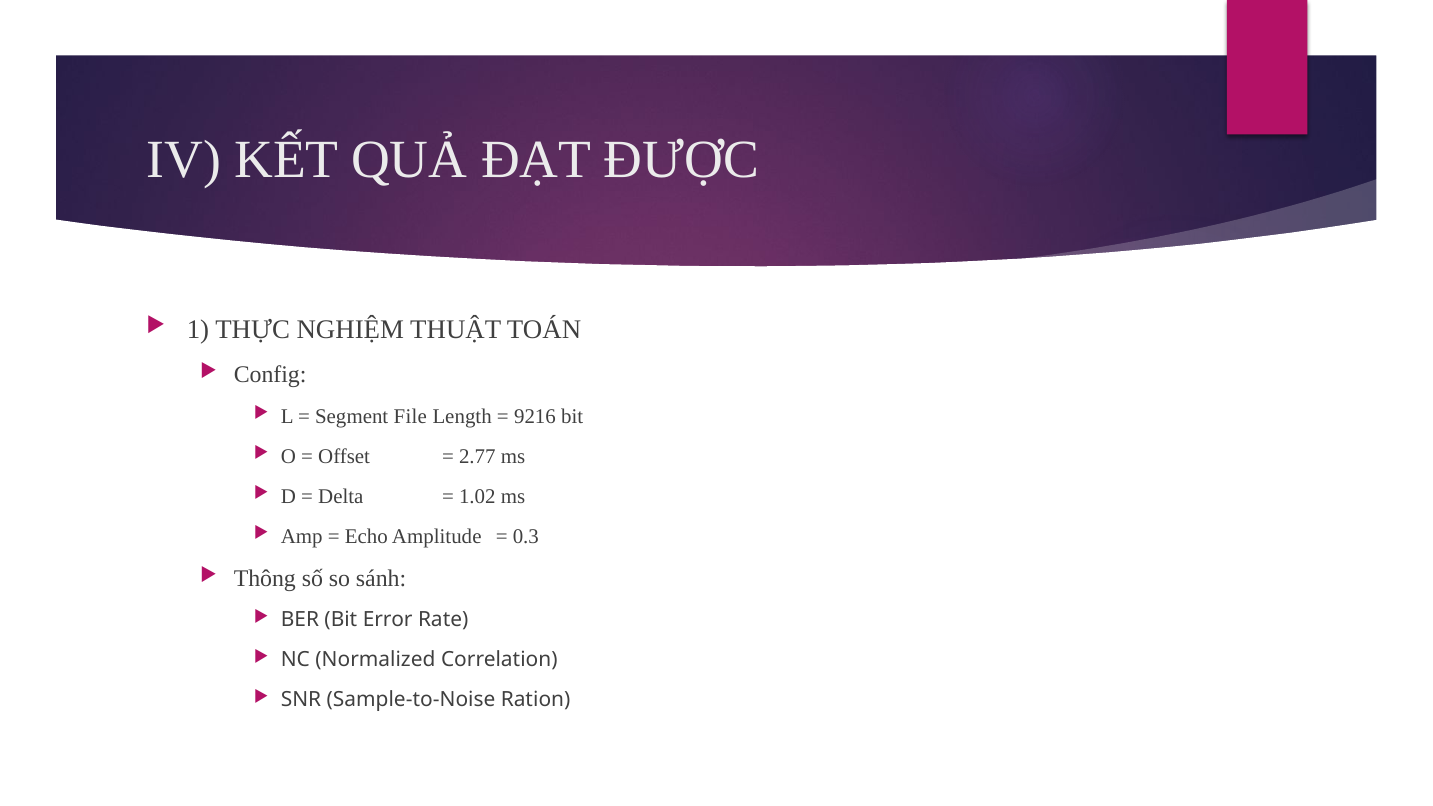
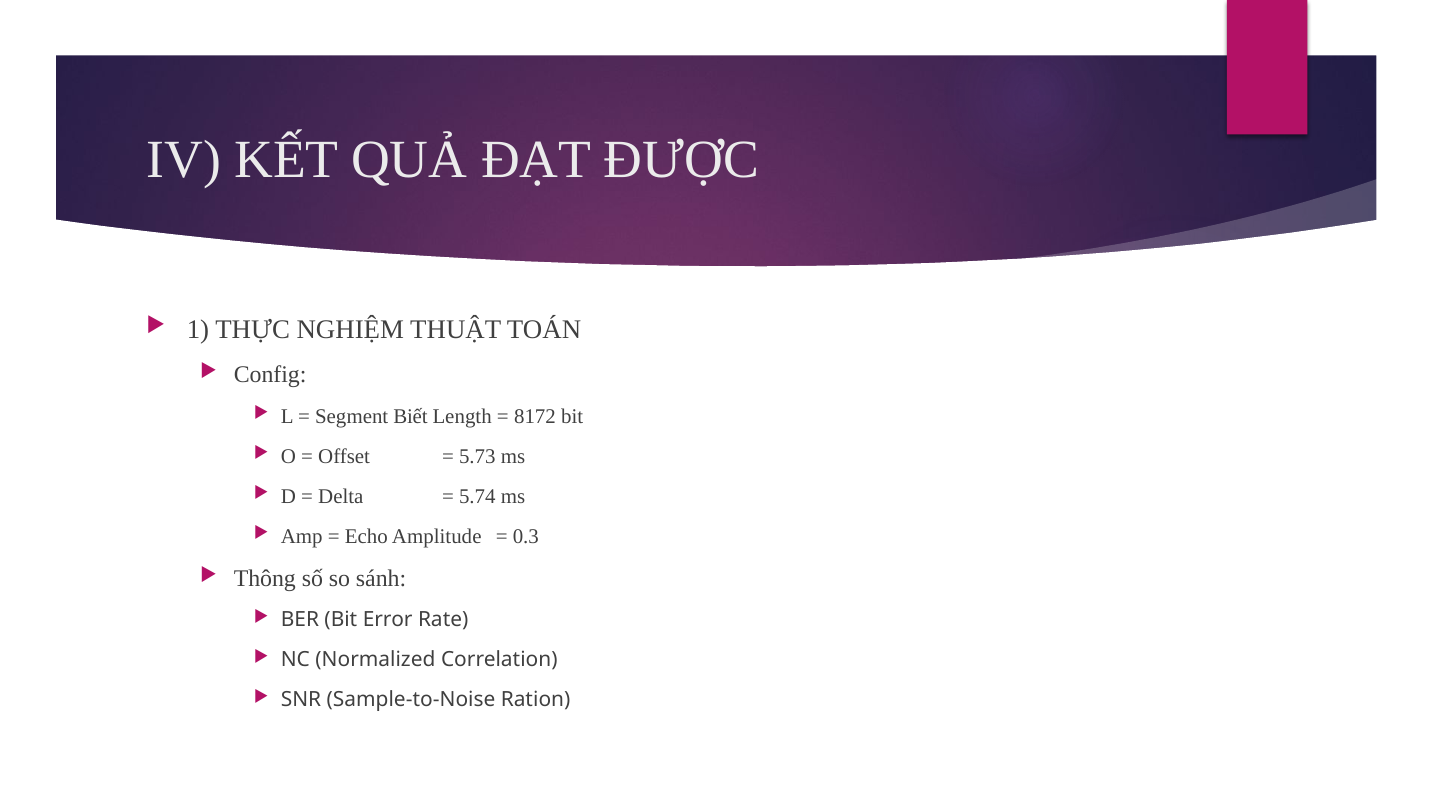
File: File -> Biết
9216: 9216 -> 8172
2.77: 2.77 -> 5.73
1.02: 1.02 -> 5.74
